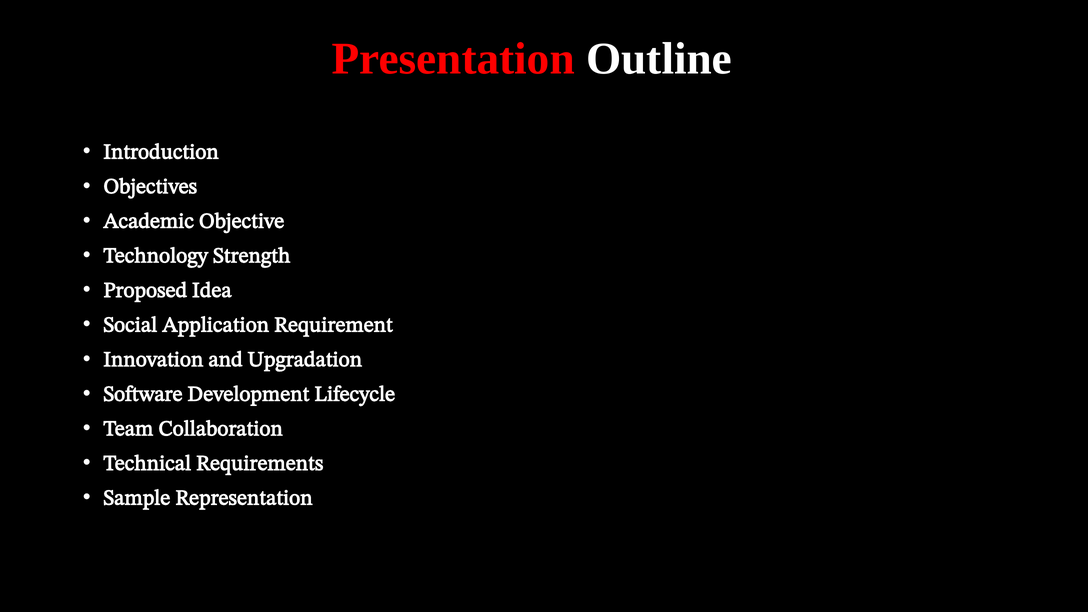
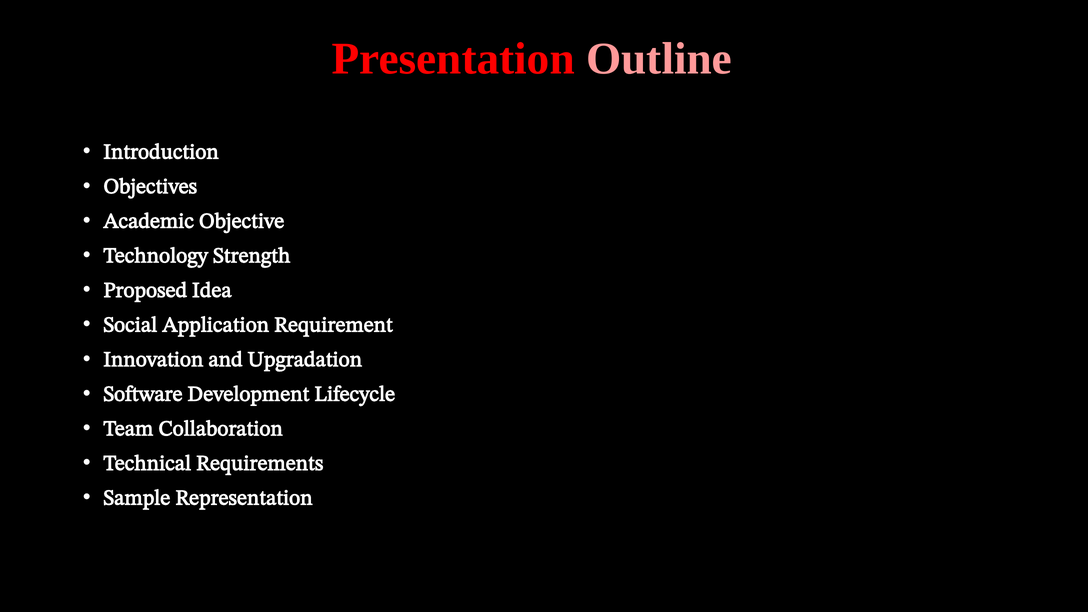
Outline colour: white -> pink
